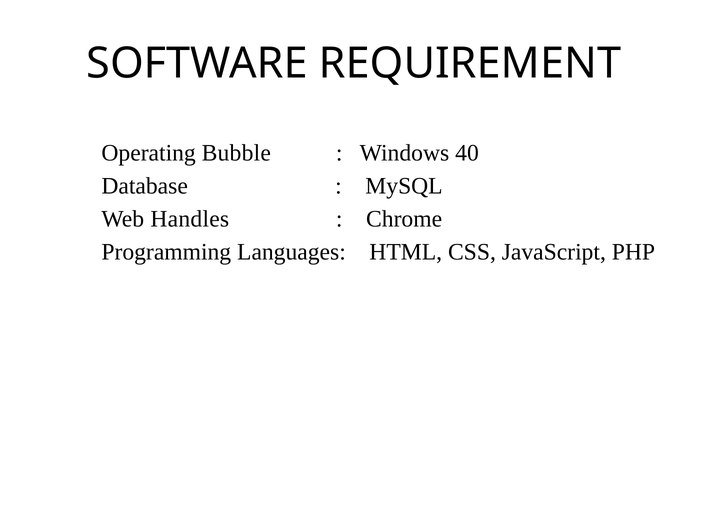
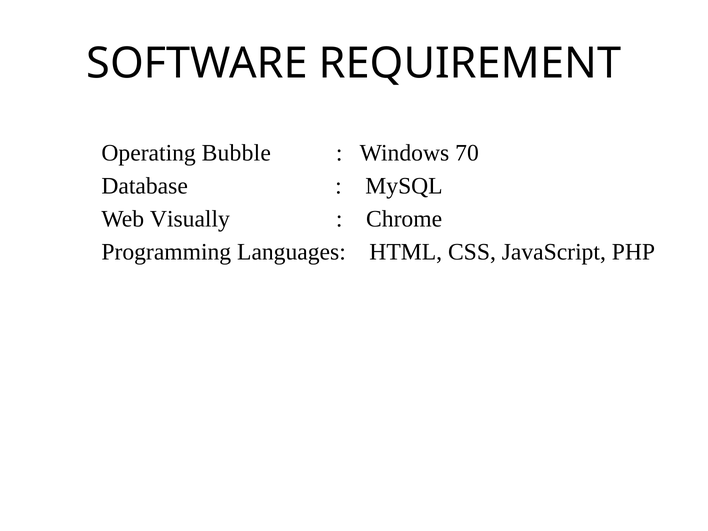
40: 40 -> 70
Handles: Handles -> Visually
